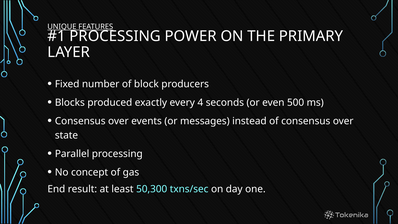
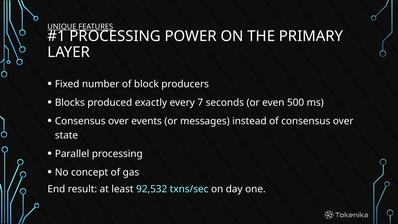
4: 4 -> 7
50,300: 50,300 -> 92,532
